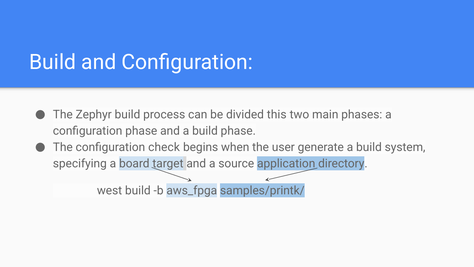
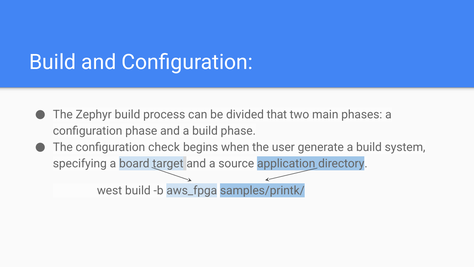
this: this -> that
